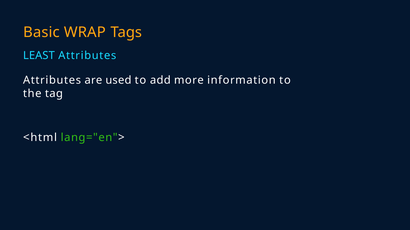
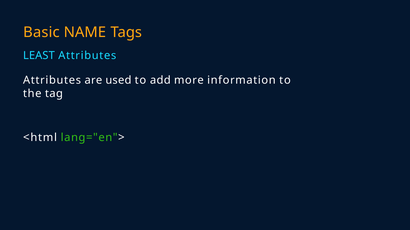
WRAP: WRAP -> NAME
